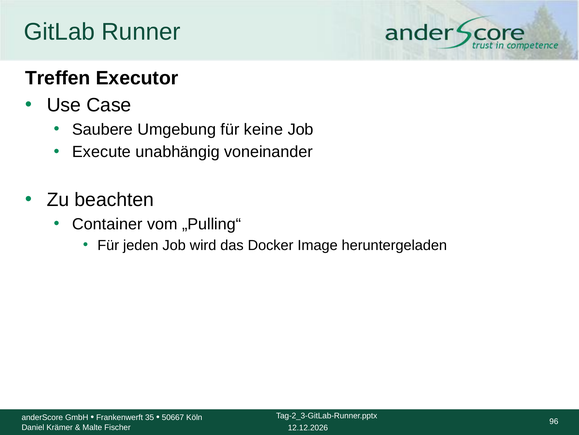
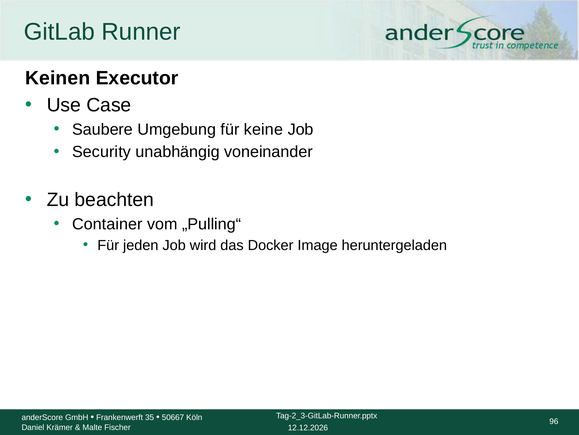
Treffen: Treffen -> Keinen
Execute: Execute -> Security
